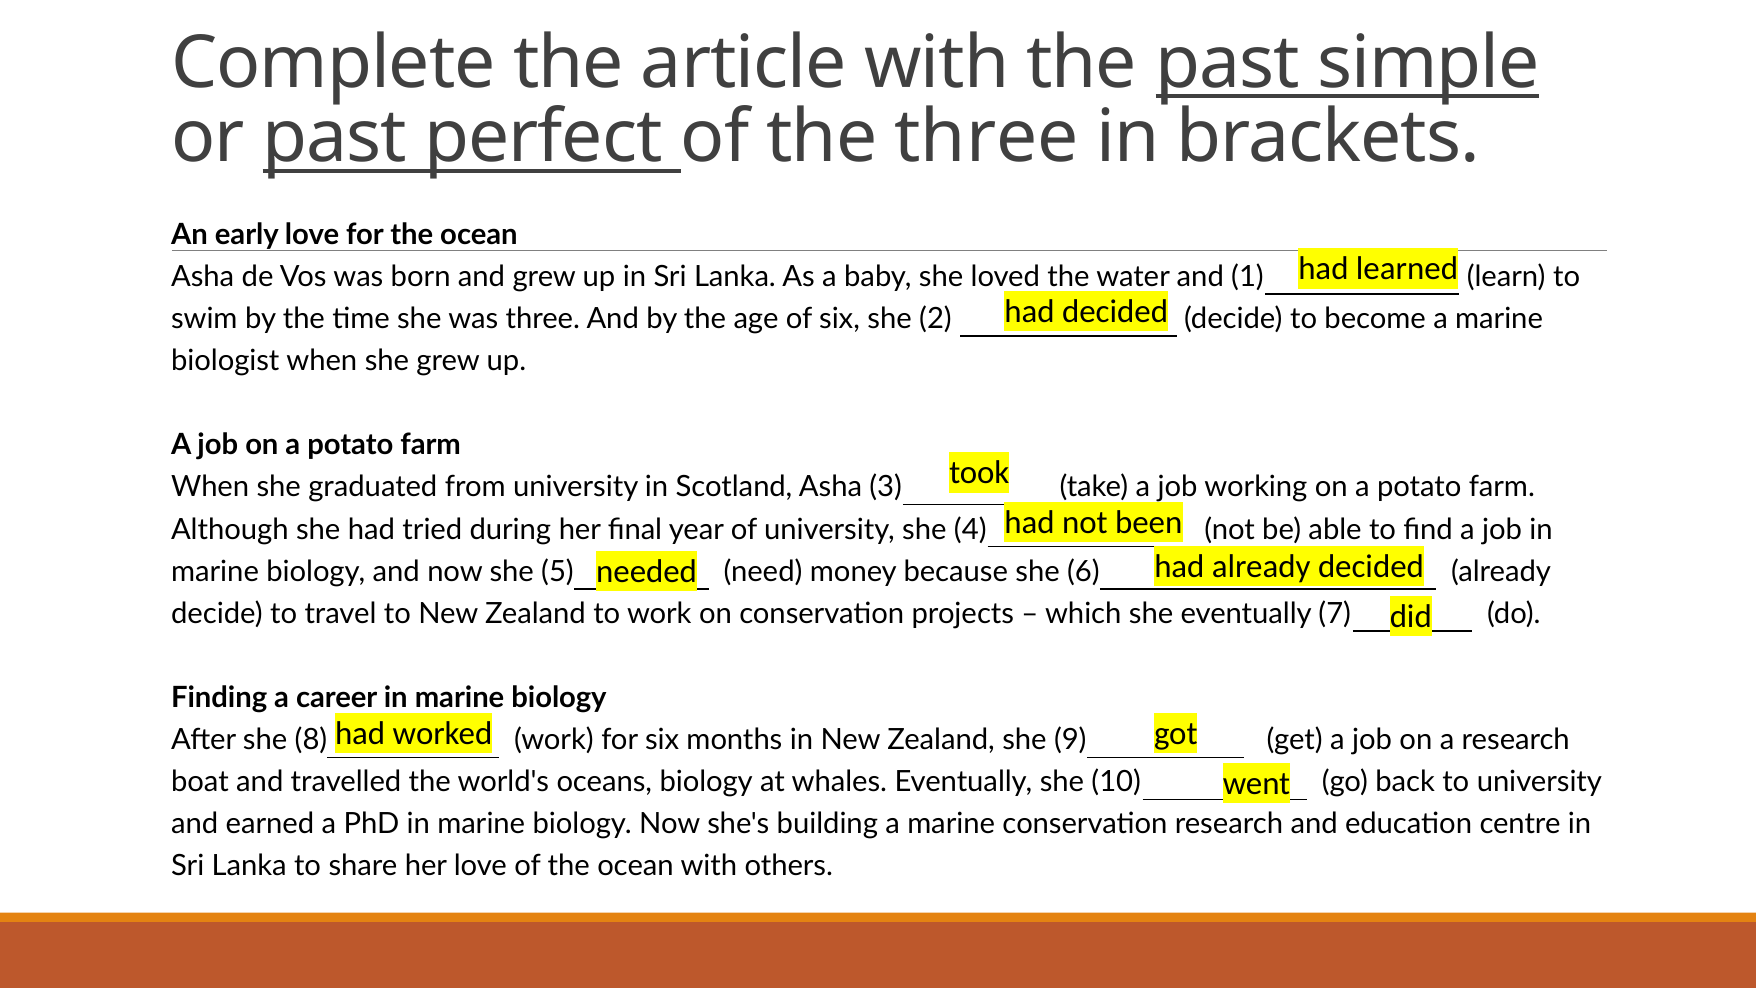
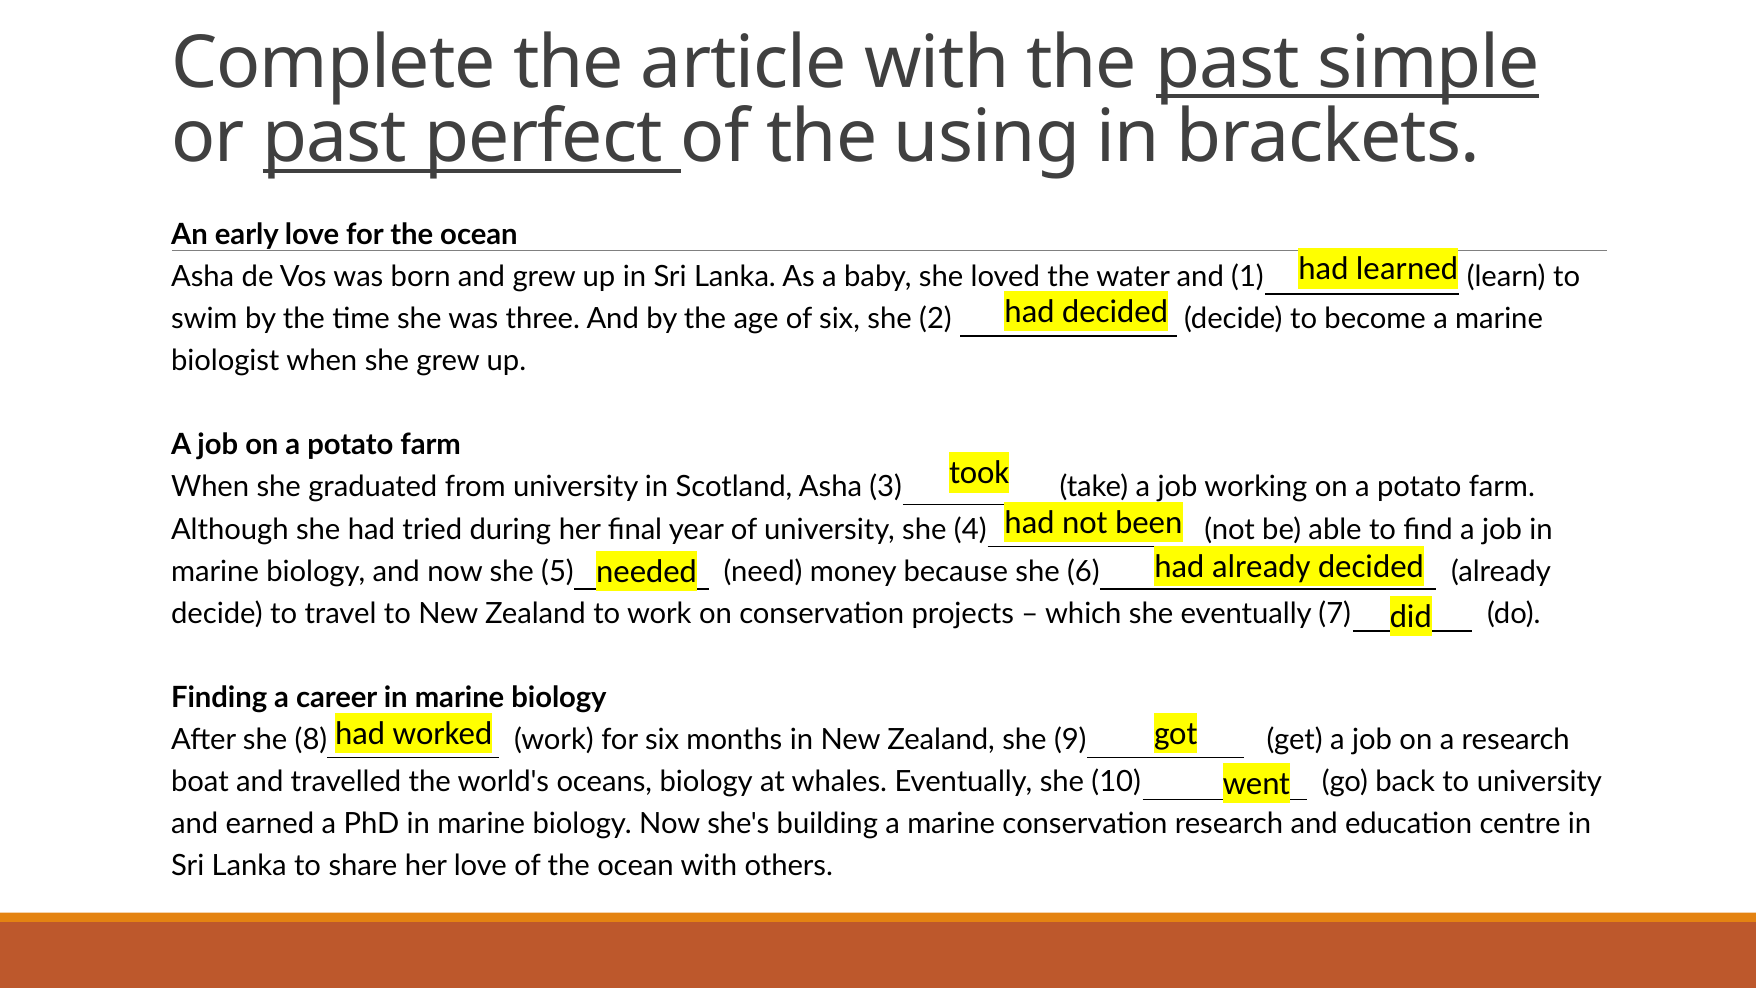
the three: three -> using
